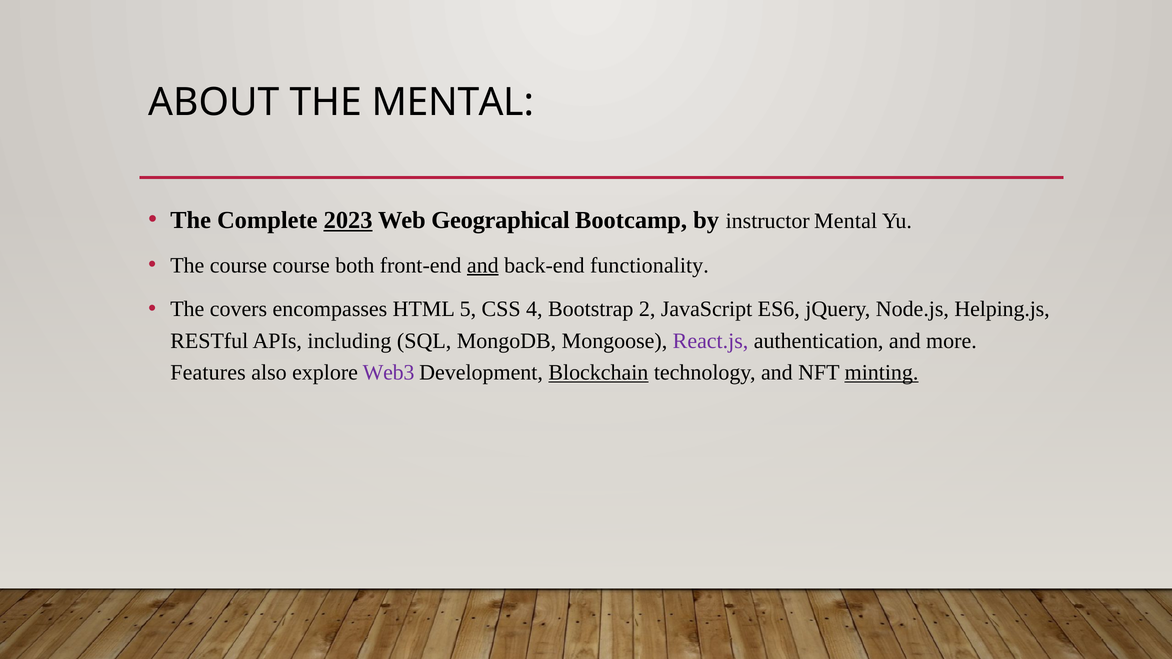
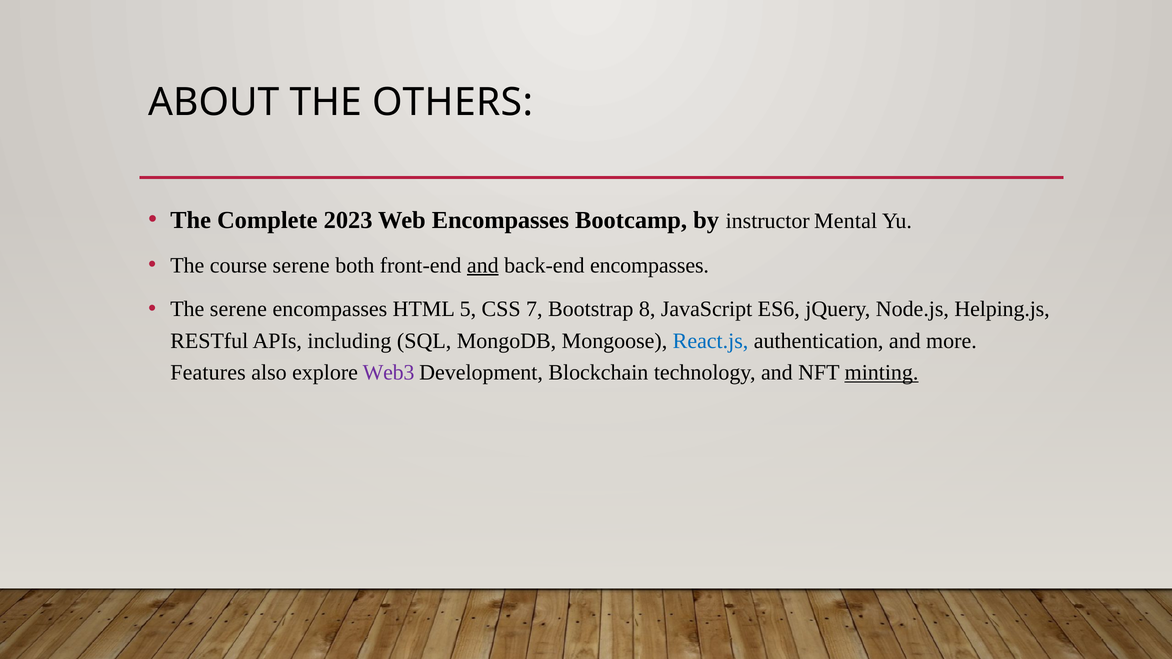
THE MENTAL: MENTAL -> OTHERS
2023 underline: present -> none
Web Geographical: Geographical -> Encompasses
course course: course -> serene
back-end functionality: functionality -> encompasses
The covers: covers -> serene
4: 4 -> 7
2: 2 -> 8
React.js colour: purple -> blue
Blockchain underline: present -> none
